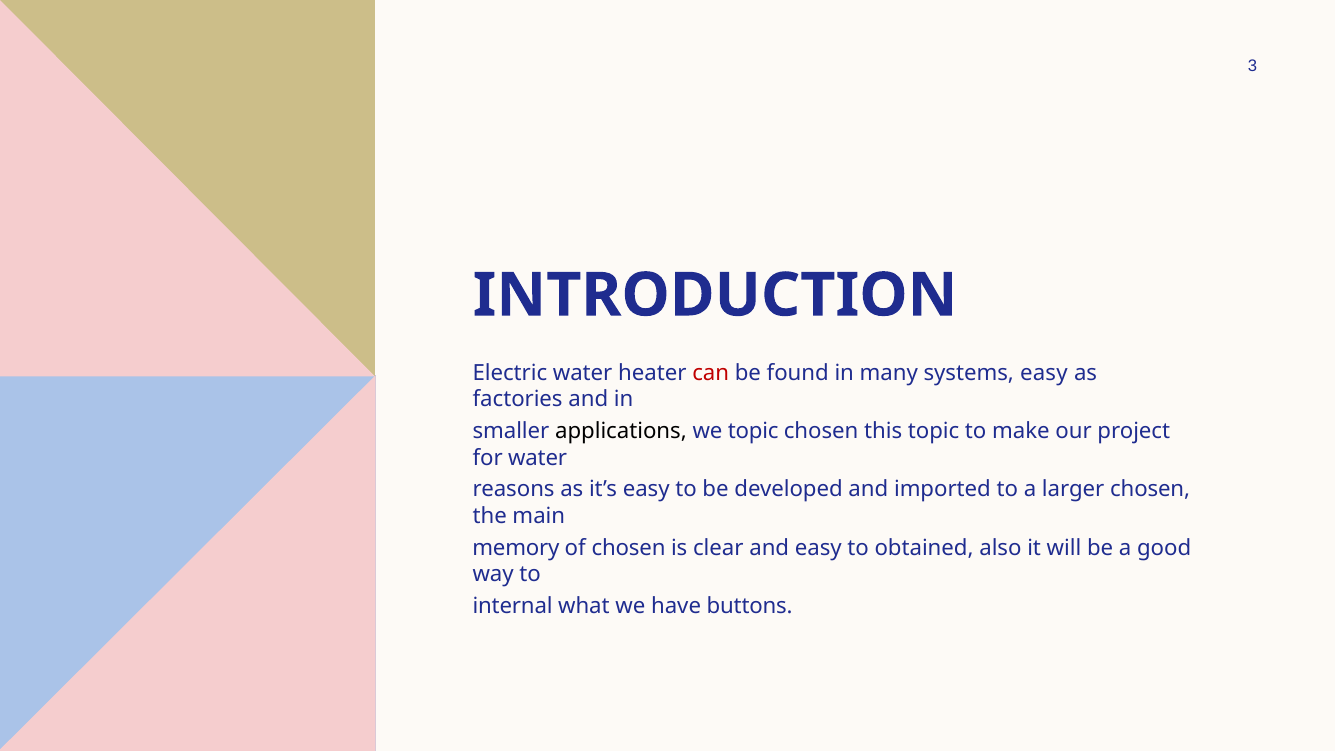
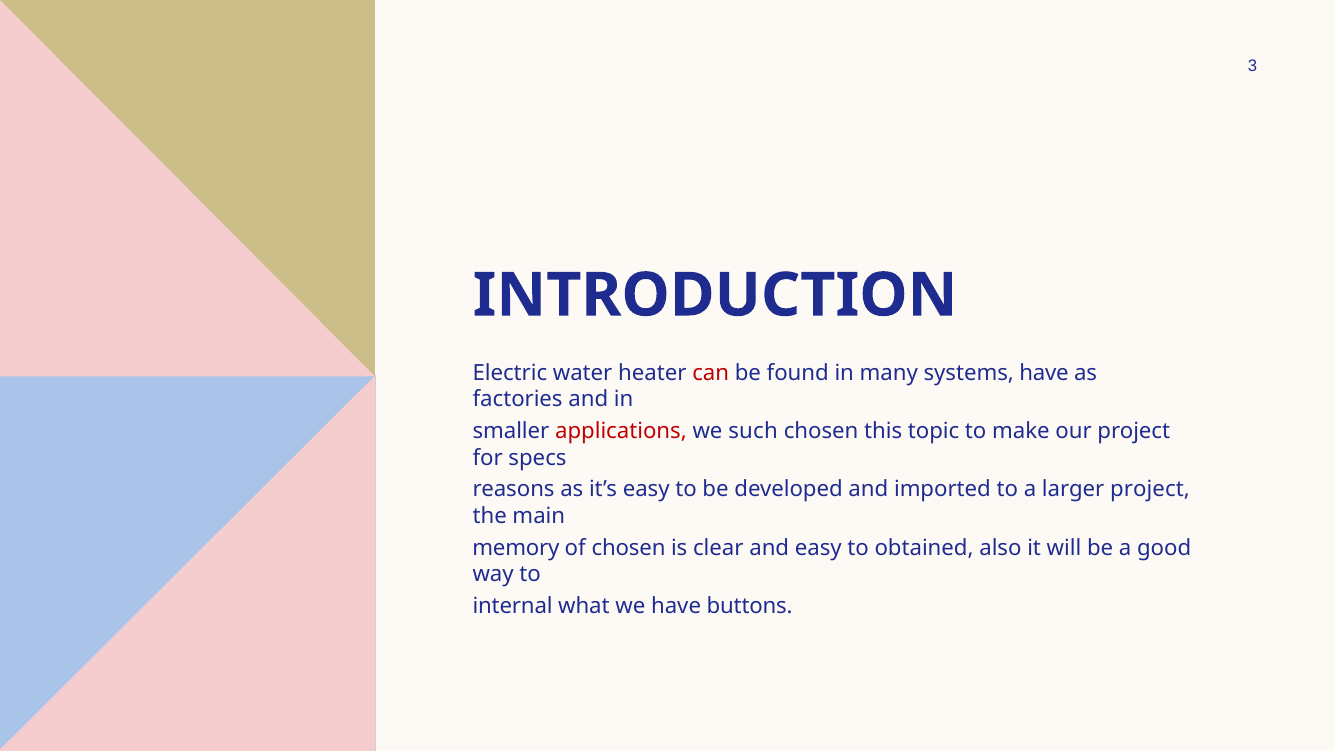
systems easy: easy -> have
applications colour: black -> red
we topic: topic -> such
for water: water -> specs
larger chosen: chosen -> project
